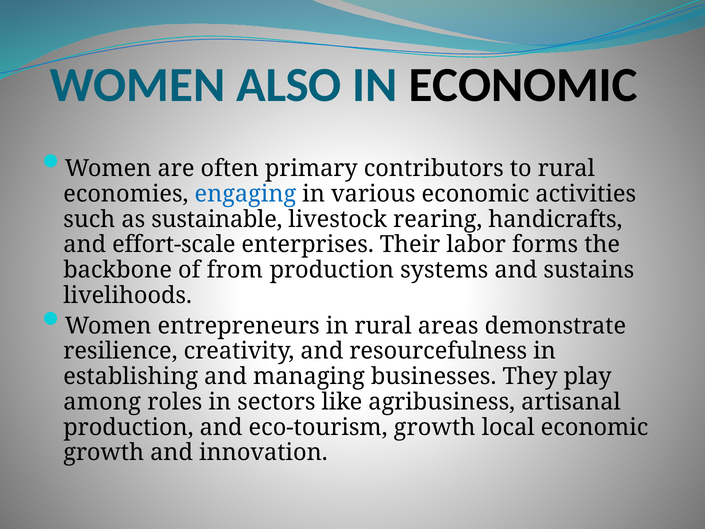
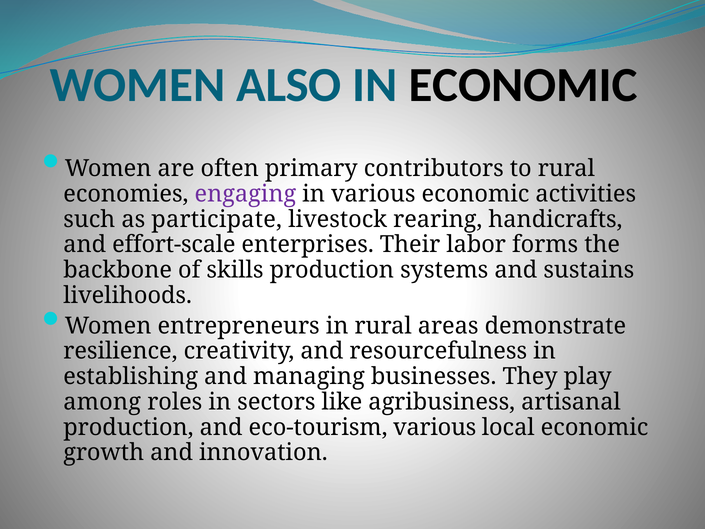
engaging colour: blue -> purple
sustainable: sustainable -> participate
from: from -> skills
eco-tourism growth: growth -> various
